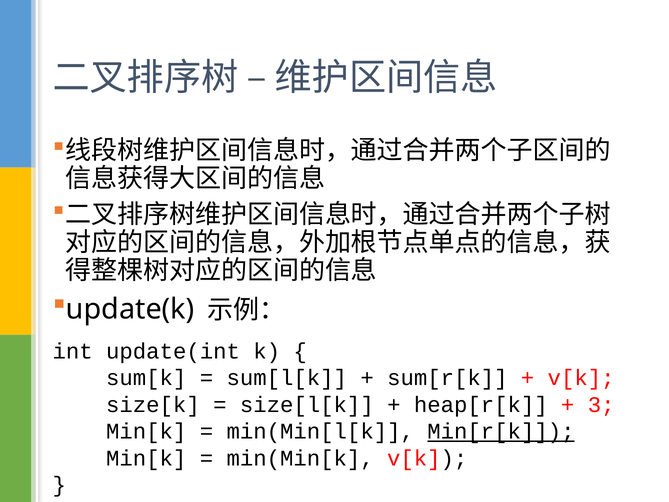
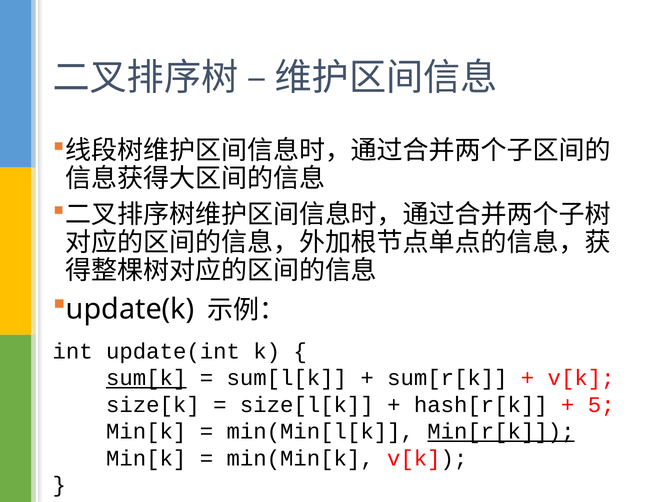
sum[k underline: none -> present
heap[r[k: heap[r[k -> hash[r[k
3: 3 -> 5
